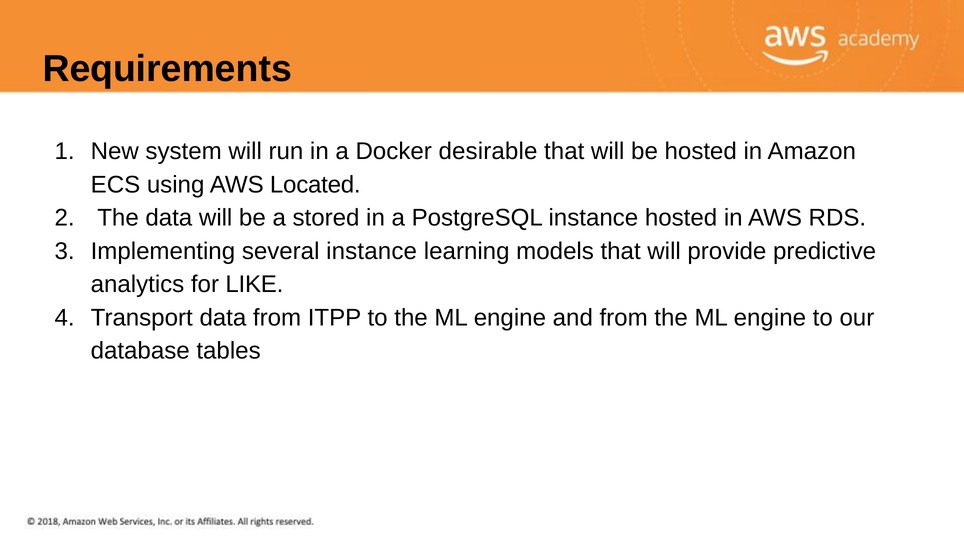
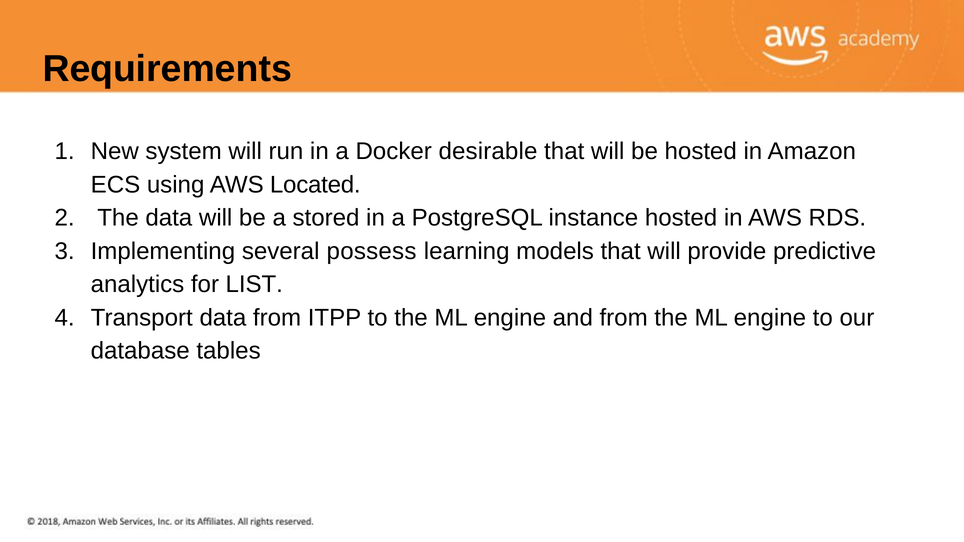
several instance: instance -> possess
LIKE: LIKE -> LIST
